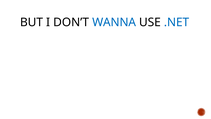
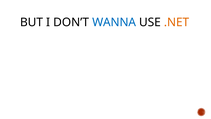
.NET colour: blue -> orange
